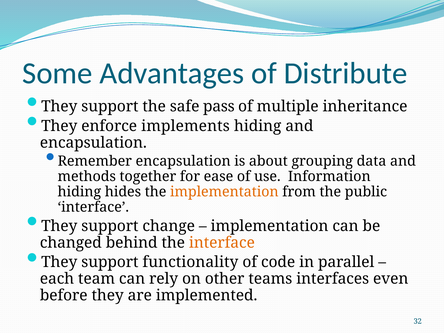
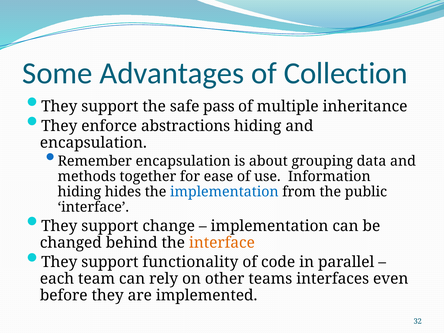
Distribute: Distribute -> Collection
implements: implements -> abstractions
implementation at (224, 192) colour: orange -> blue
